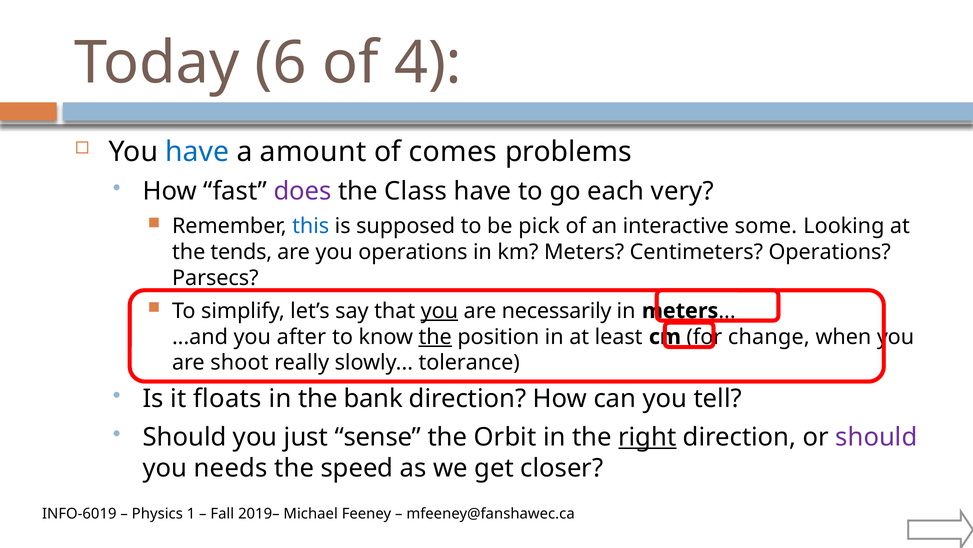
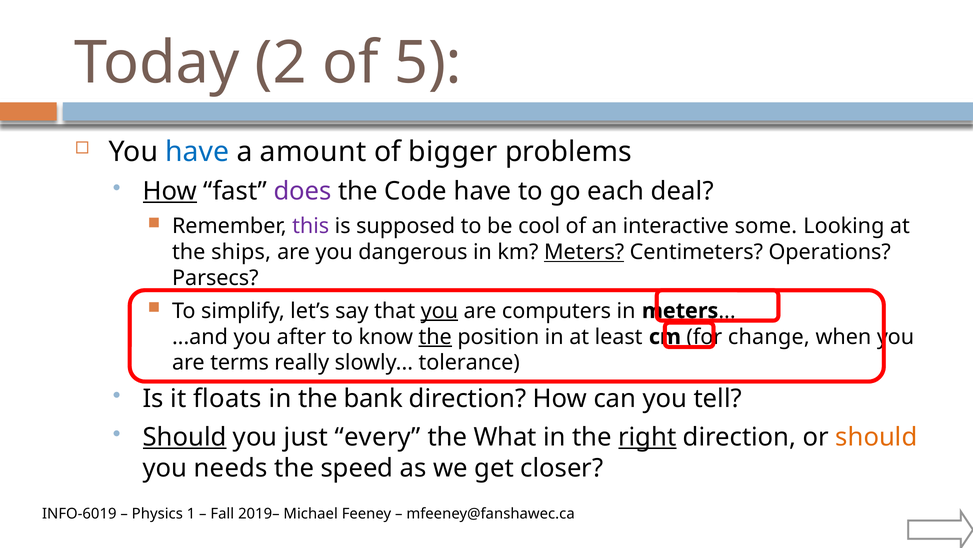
6: 6 -> 2
4: 4 -> 5
comes: comes -> bigger
How at (170, 191) underline: none -> present
Class: Class -> Code
very: very -> deal
this colour: blue -> purple
pick: pick -> cool
tends: tends -> ships
you operations: operations -> dangerous
Meters at (584, 252) underline: none -> present
necessarily: necessarily -> computers
shoot: shoot -> terms
Should at (185, 437) underline: none -> present
sense: sense -> every
Orbit: Orbit -> What
should at (876, 437) colour: purple -> orange
